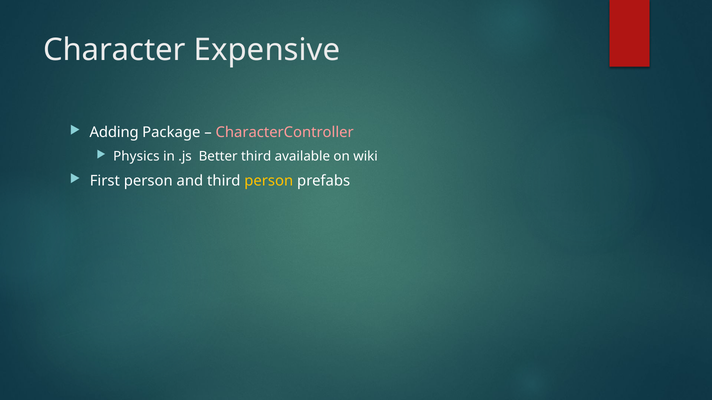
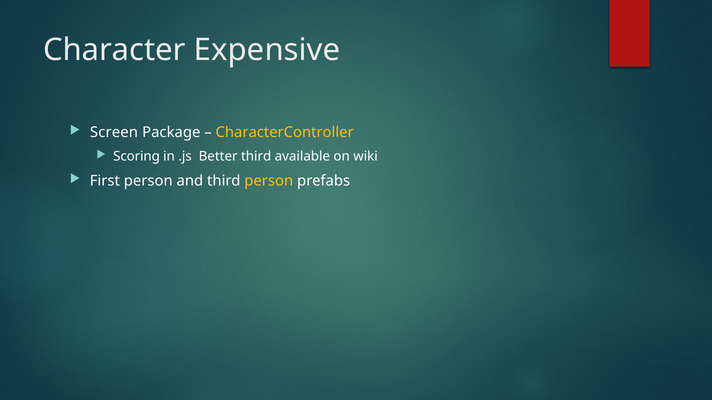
Adding: Adding -> Screen
CharacterController colour: pink -> yellow
Physics: Physics -> Scoring
